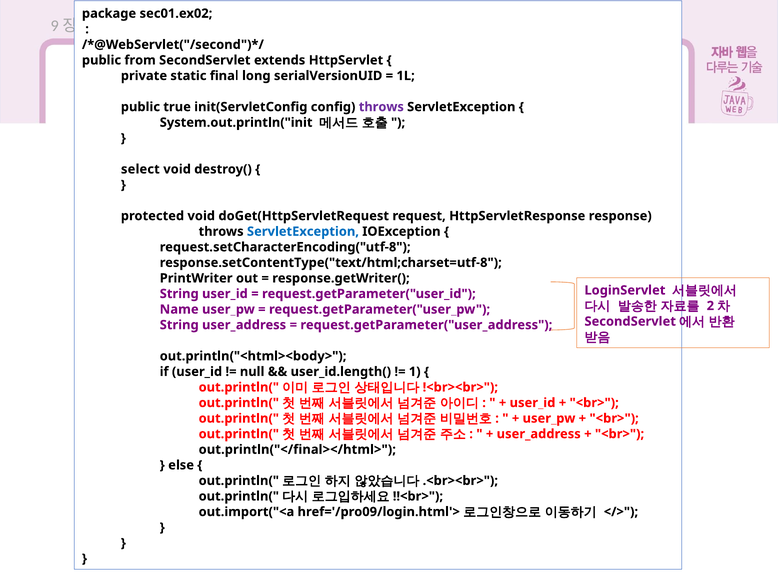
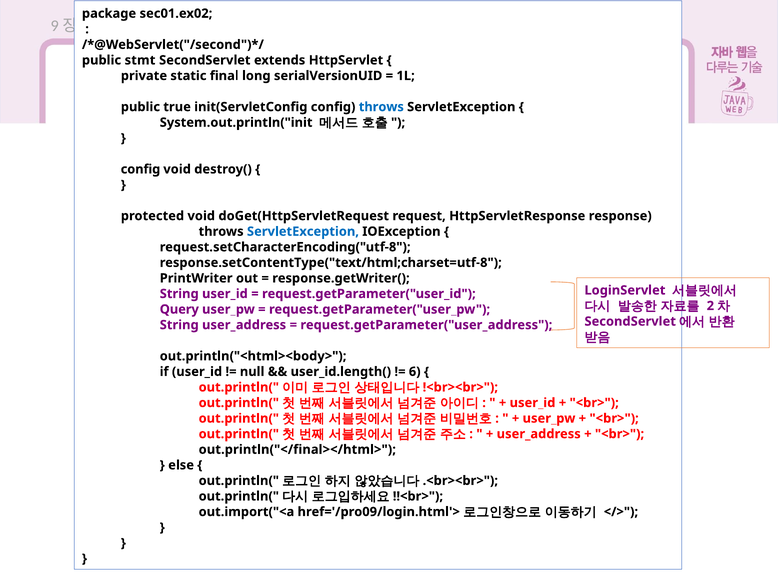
from: from -> stmt
throws at (381, 107) colour: purple -> blue
select at (140, 169): select -> config
Name: Name -> Query
1: 1 -> 6
